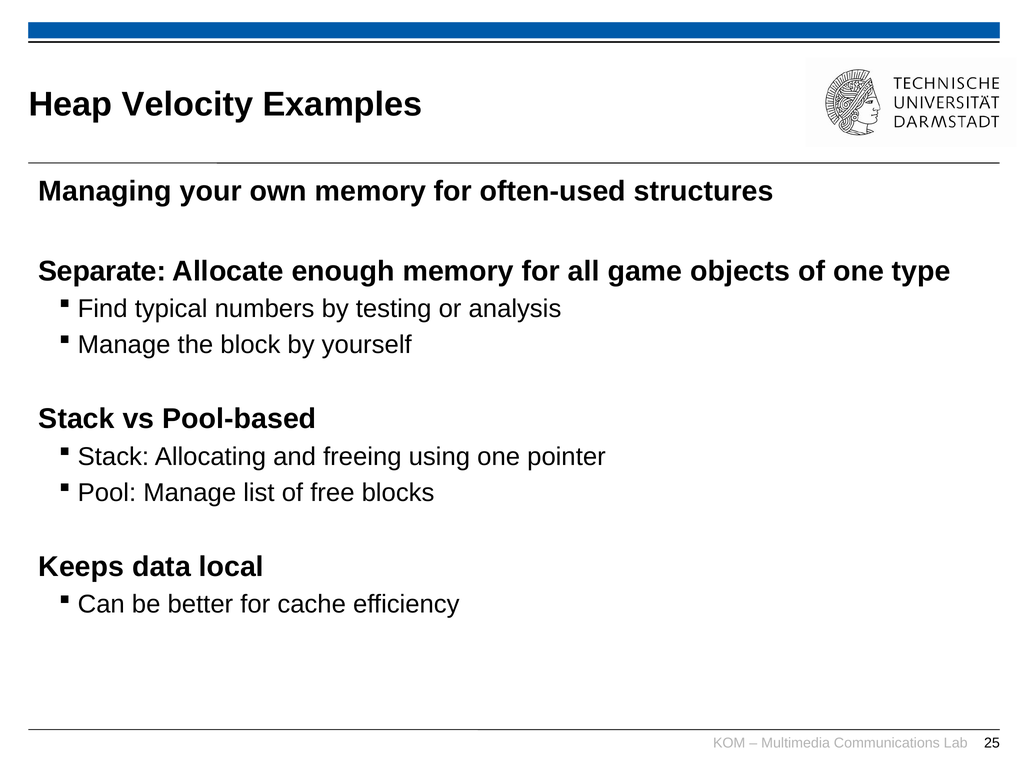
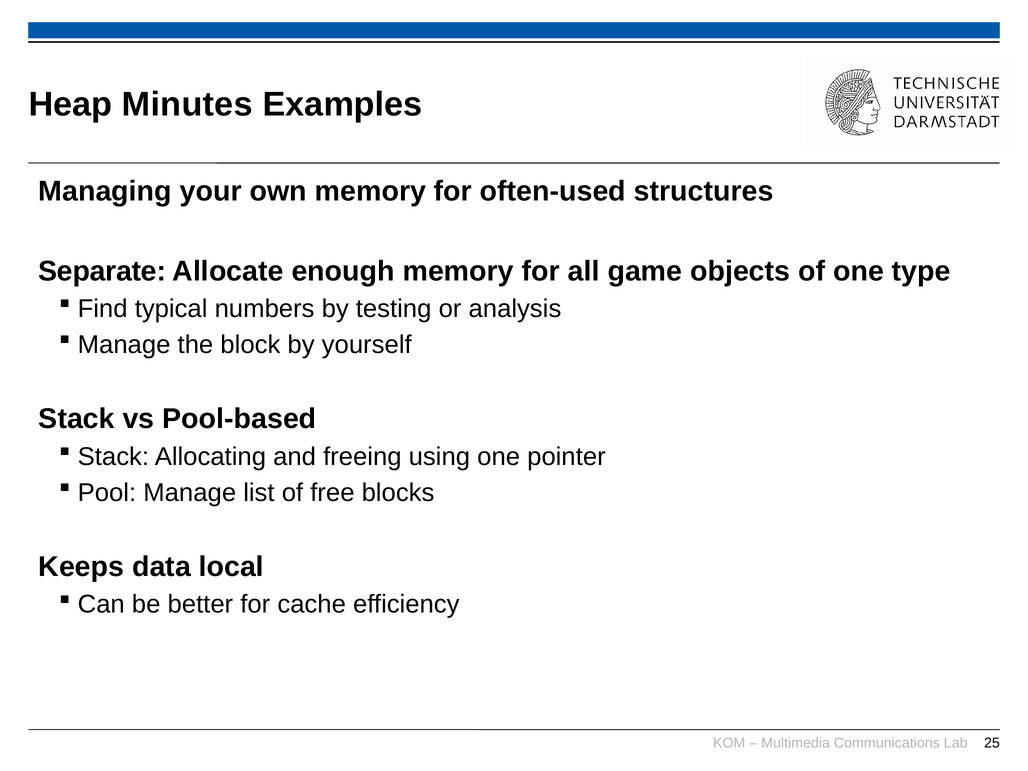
Velocity: Velocity -> Minutes
